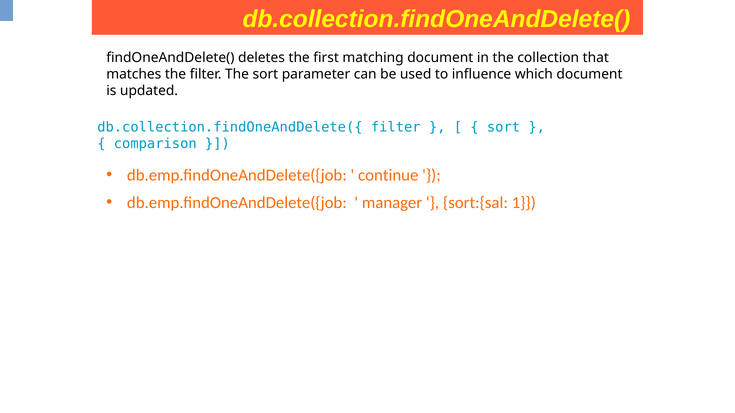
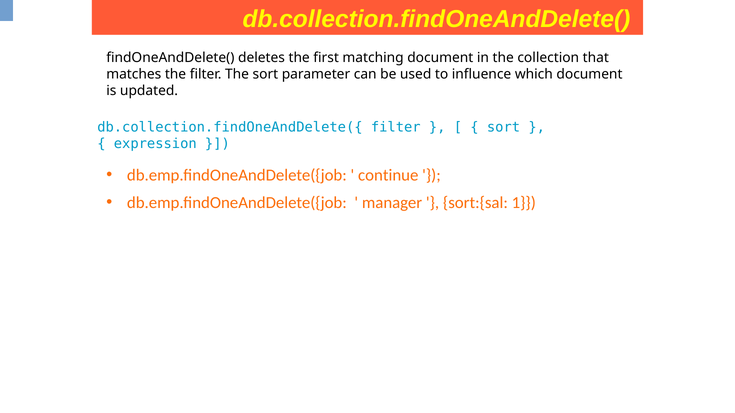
comparison: comparison -> expression
